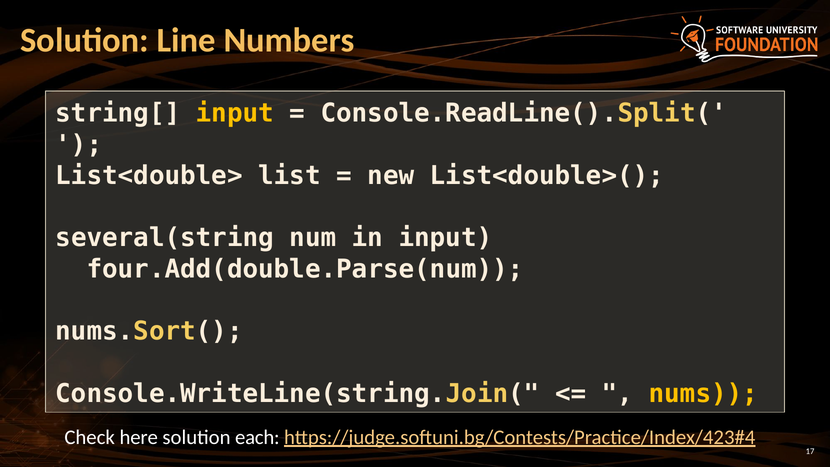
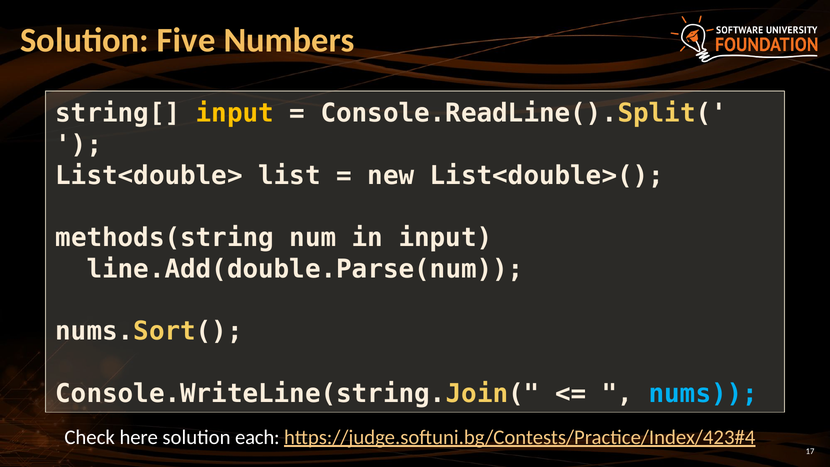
Line: Line -> Five
several(string: several(string -> methods(string
four.Add(double.Parse(num: four.Add(double.Parse(num -> line.Add(double.Parse(num
nums colour: yellow -> light blue
